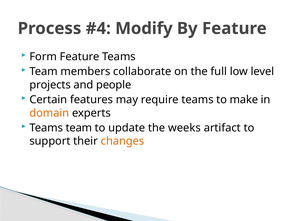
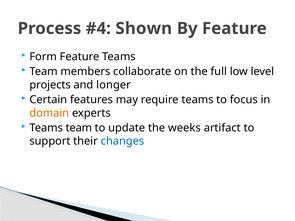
Modify: Modify -> Shown
people: people -> longer
make: make -> focus
changes colour: orange -> blue
